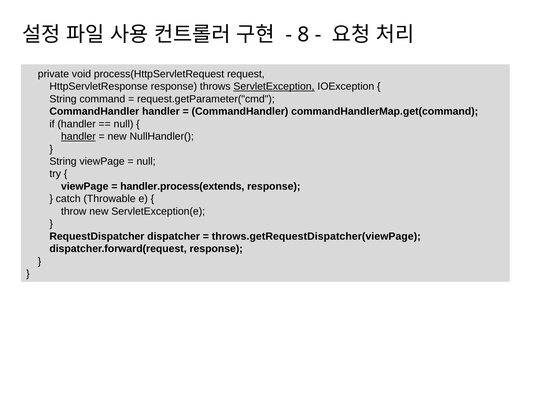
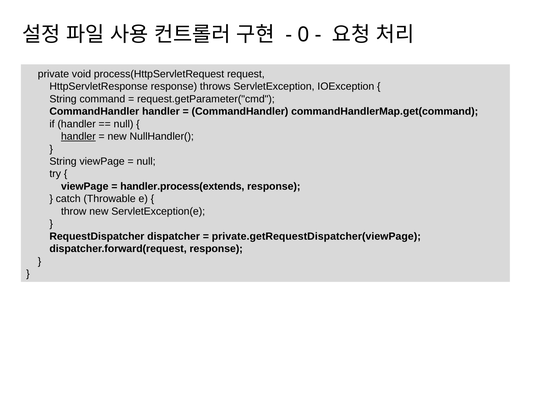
8: 8 -> 0
ServletException underline: present -> none
throws.getRequestDispatcher(viewPage: throws.getRequestDispatcher(viewPage -> private.getRequestDispatcher(viewPage
